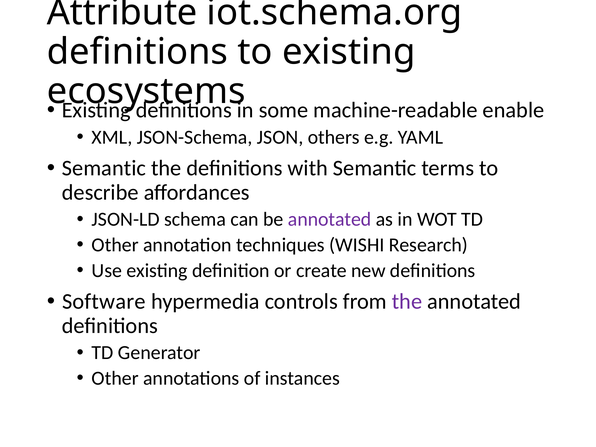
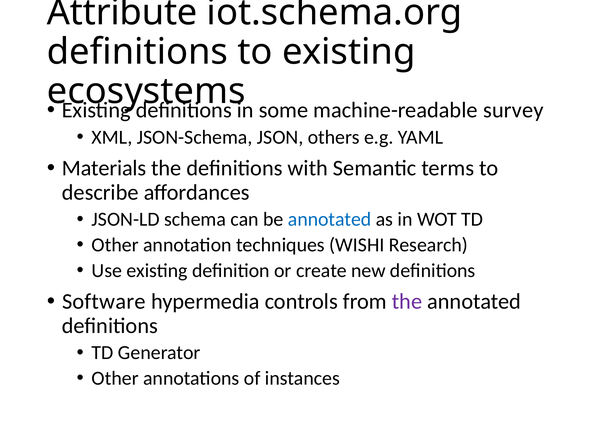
enable: enable -> survey
Semantic at (104, 168): Semantic -> Materials
annotated at (330, 219) colour: purple -> blue
